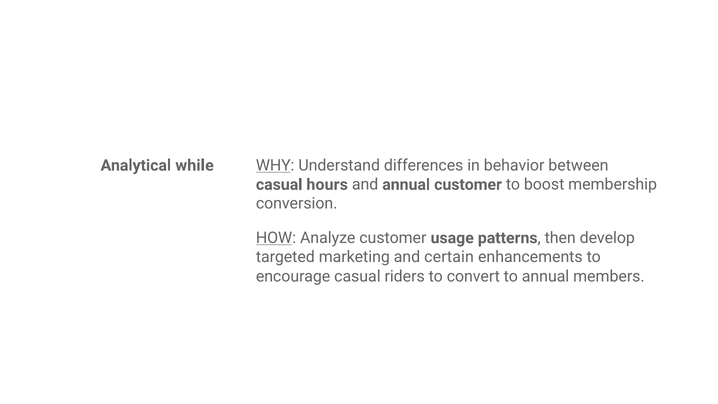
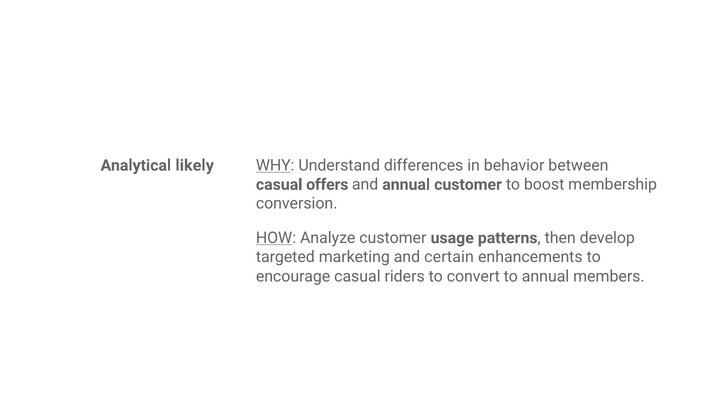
while: while -> likely
hours: hours -> offers
